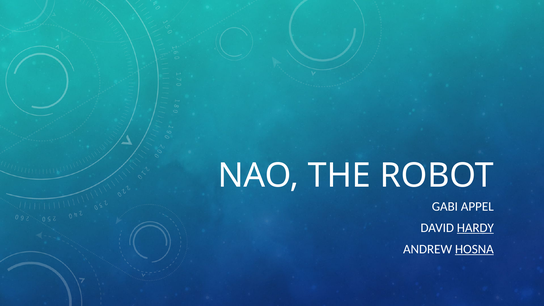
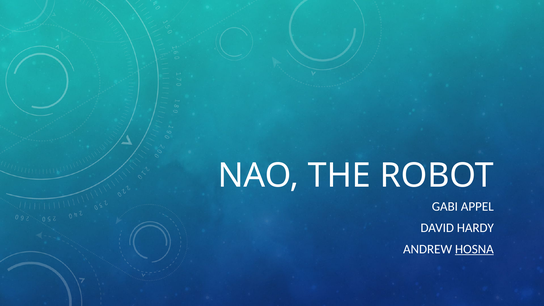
HARDY underline: present -> none
